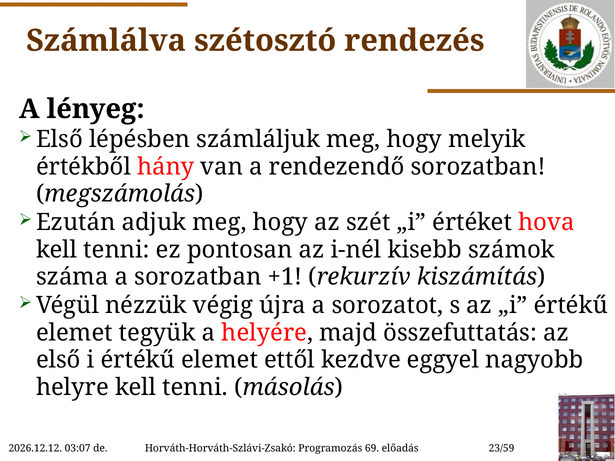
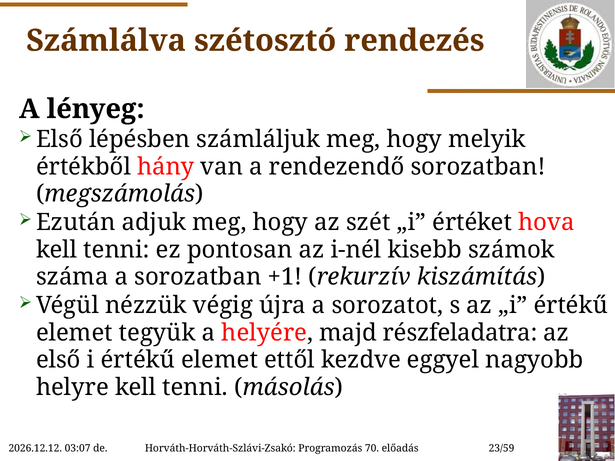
összefuttatás: összefuttatás -> részfeladatra
69: 69 -> 70
